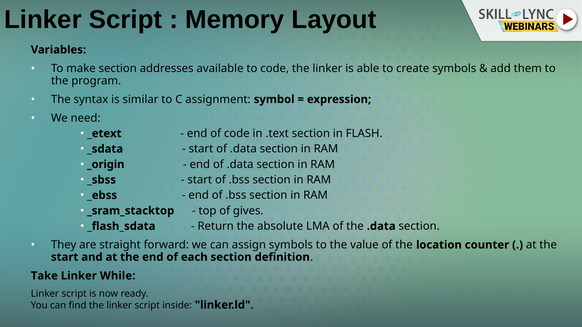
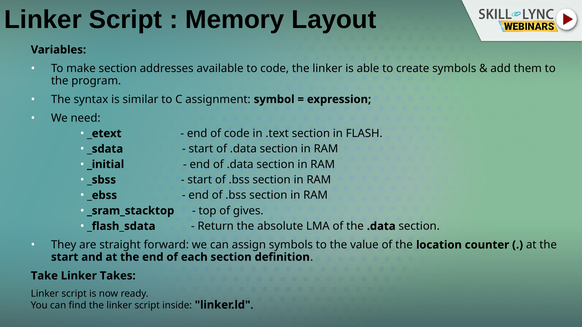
_origin: _origin -> _initial
While: While -> Takes
